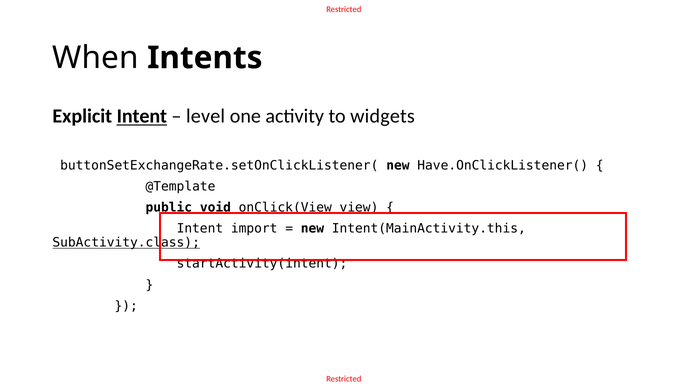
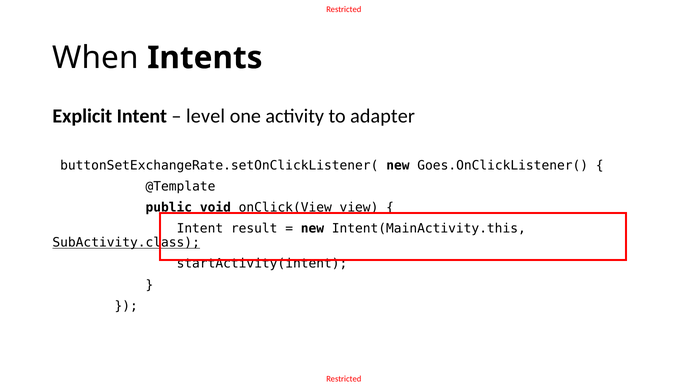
Intent at (142, 116) underline: present -> none
widgets: widgets -> adapter
Have.OnClickListener(: Have.OnClickListener( -> Goes.OnClickListener(
import: import -> result
